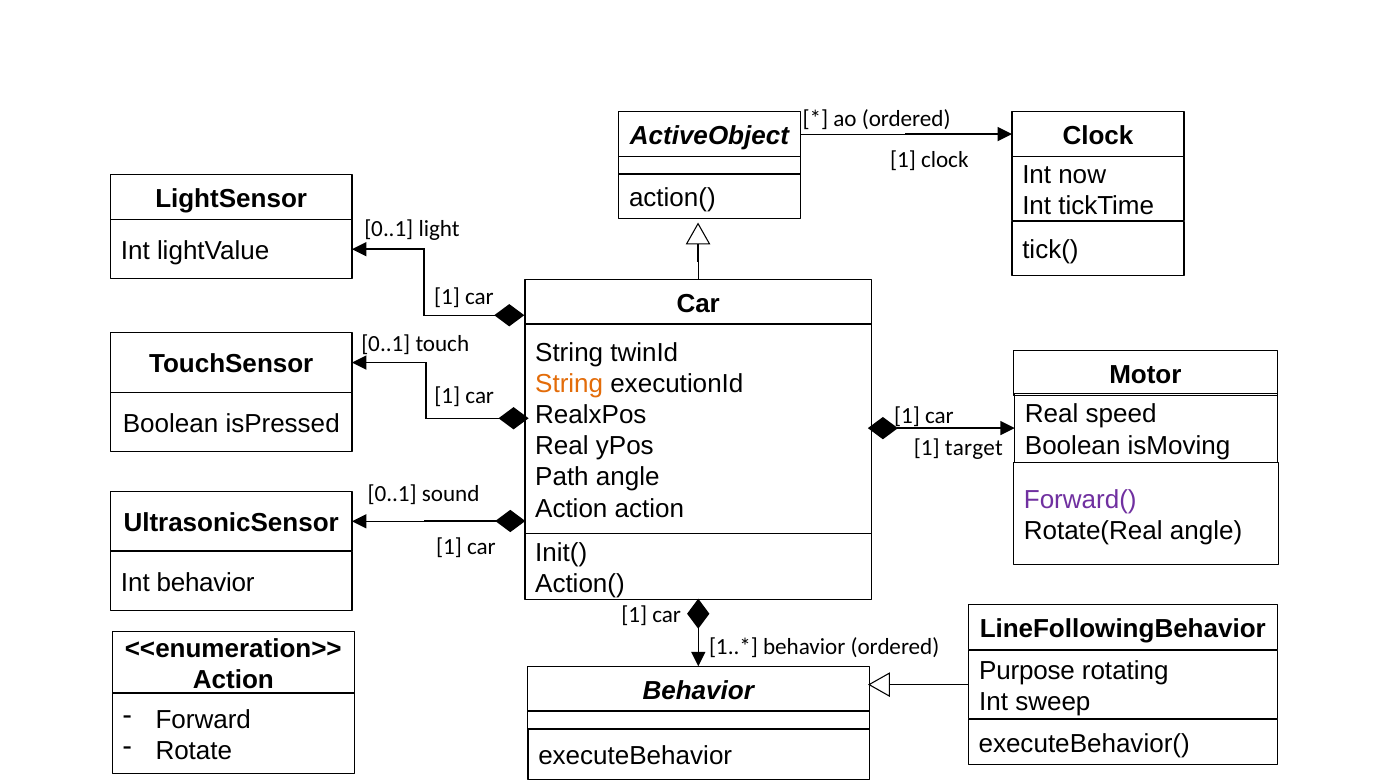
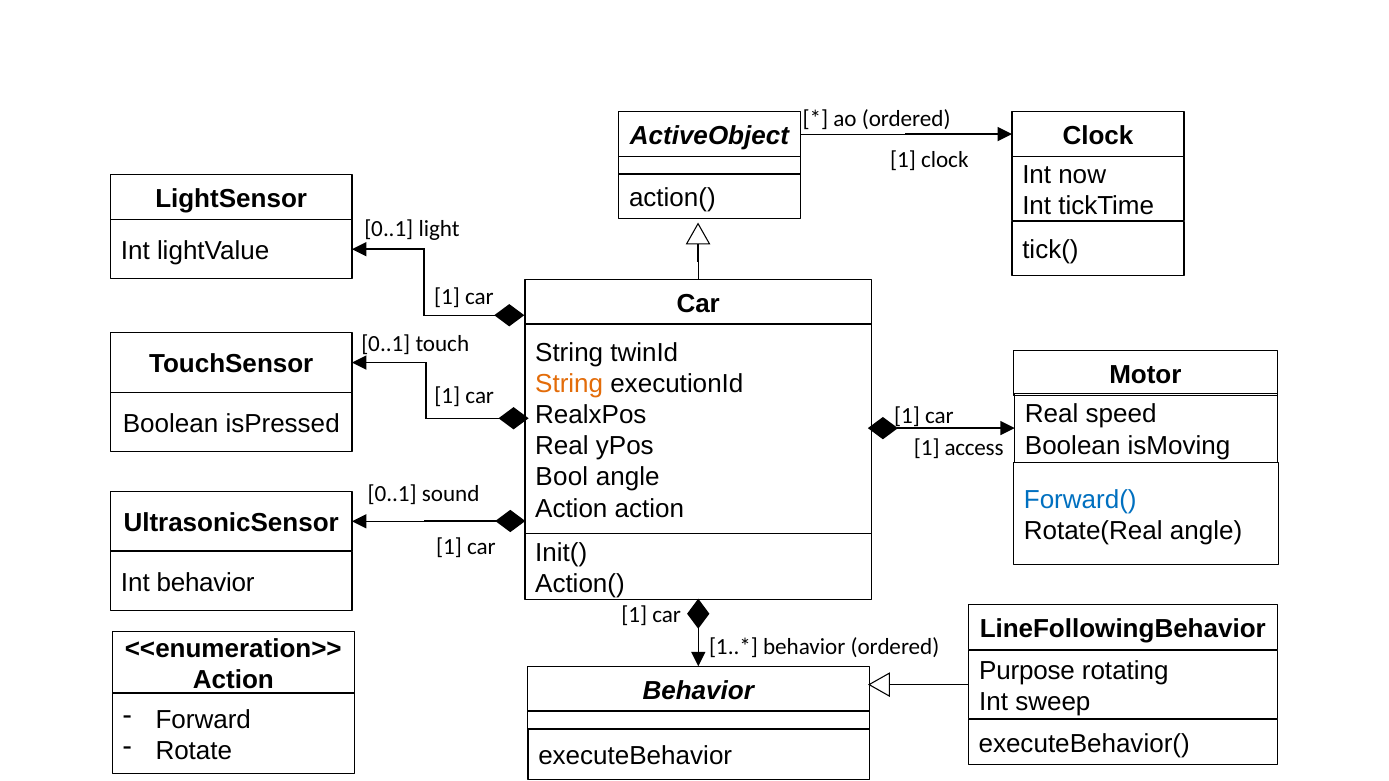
target: target -> access
Path: Path -> Bool
Forward( colour: purple -> blue
